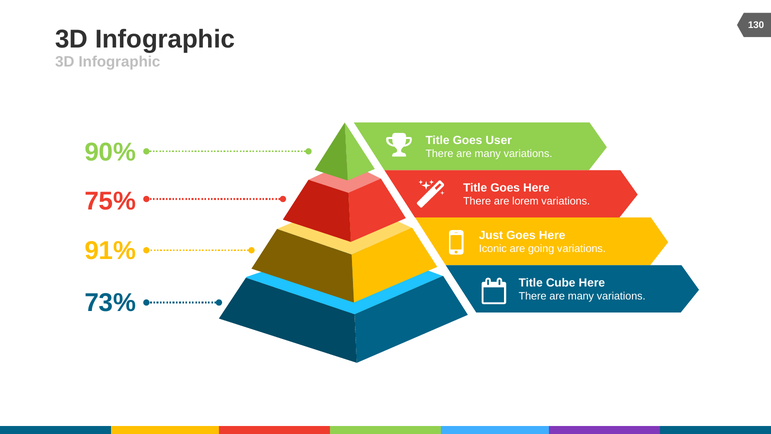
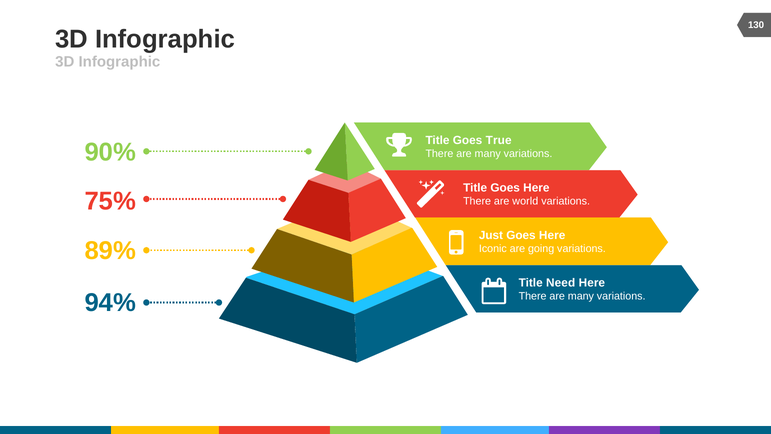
User: User -> True
lorem: lorem -> world
91%: 91% -> 89%
Cube: Cube -> Need
73%: 73% -> 94%
